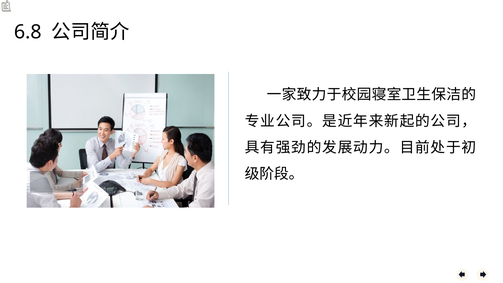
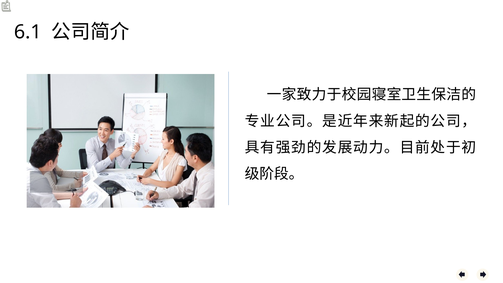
6.8: 6.8 -> 6.1
